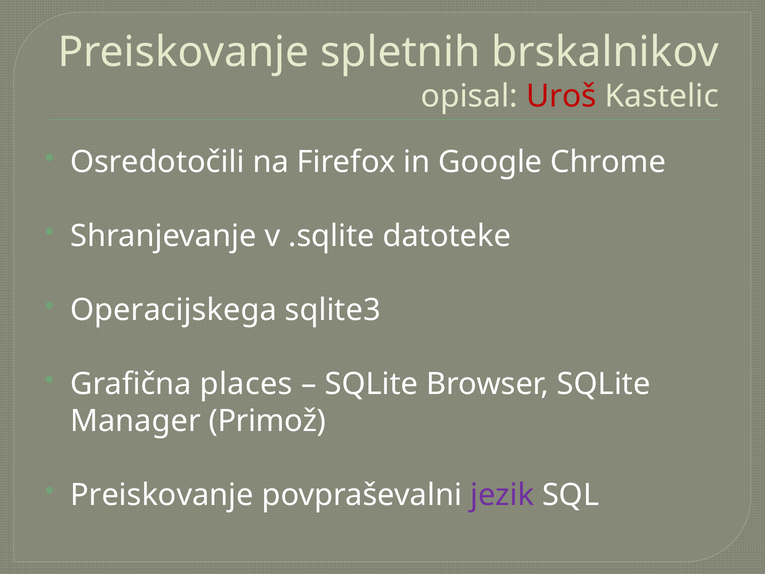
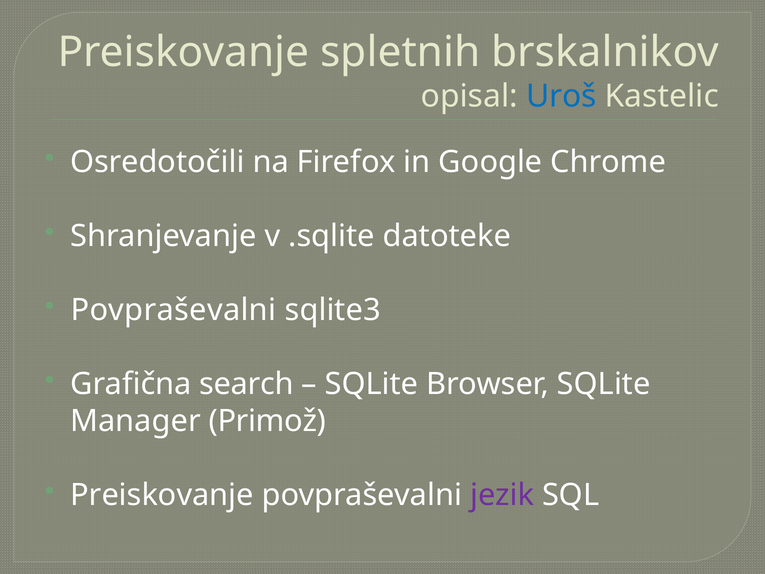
Uroš colour: red -> blue
Operacijskega at (174, 310): Operacijskega -> Povpraševalni
places: places -> search
